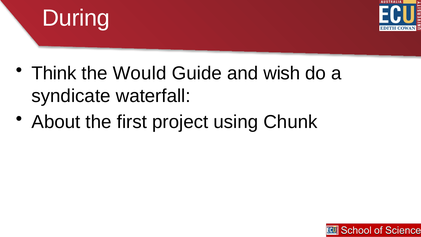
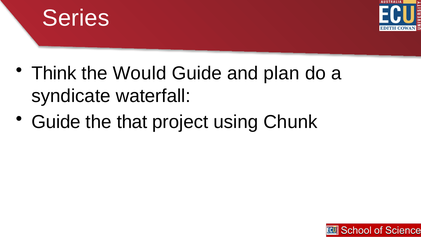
During: During -> Series
wish: wish -> plan
About at (56, 122): About -> Guide
first: first -> that
